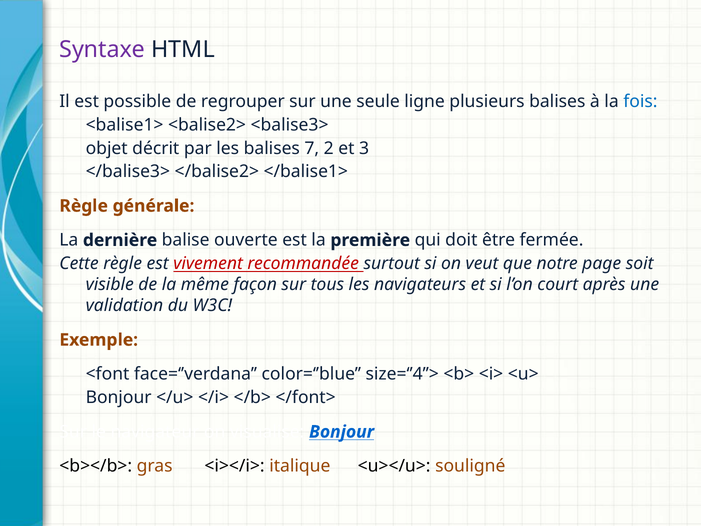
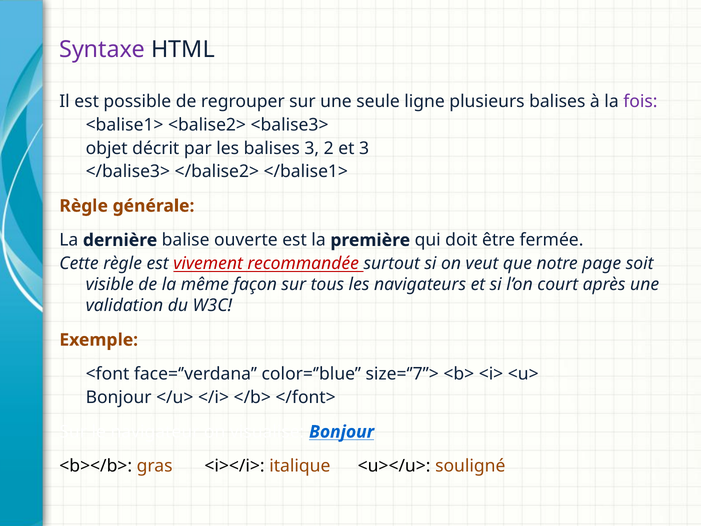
fois colour: blue -> purple
balises 7: 7 -> 3
size=‘’4’’>: size=‘’4’’> -> size=‘’7’’>
